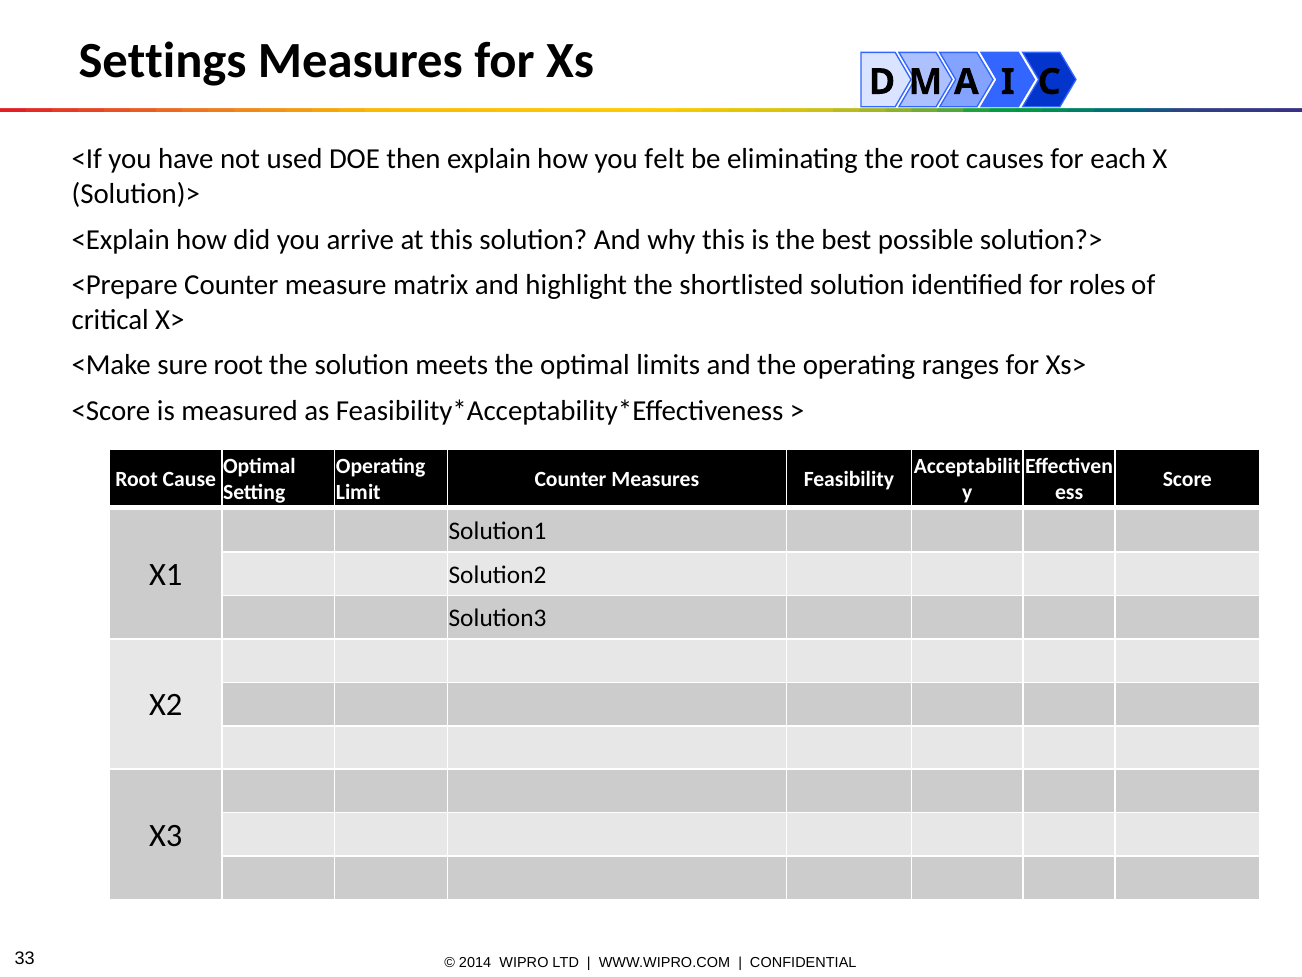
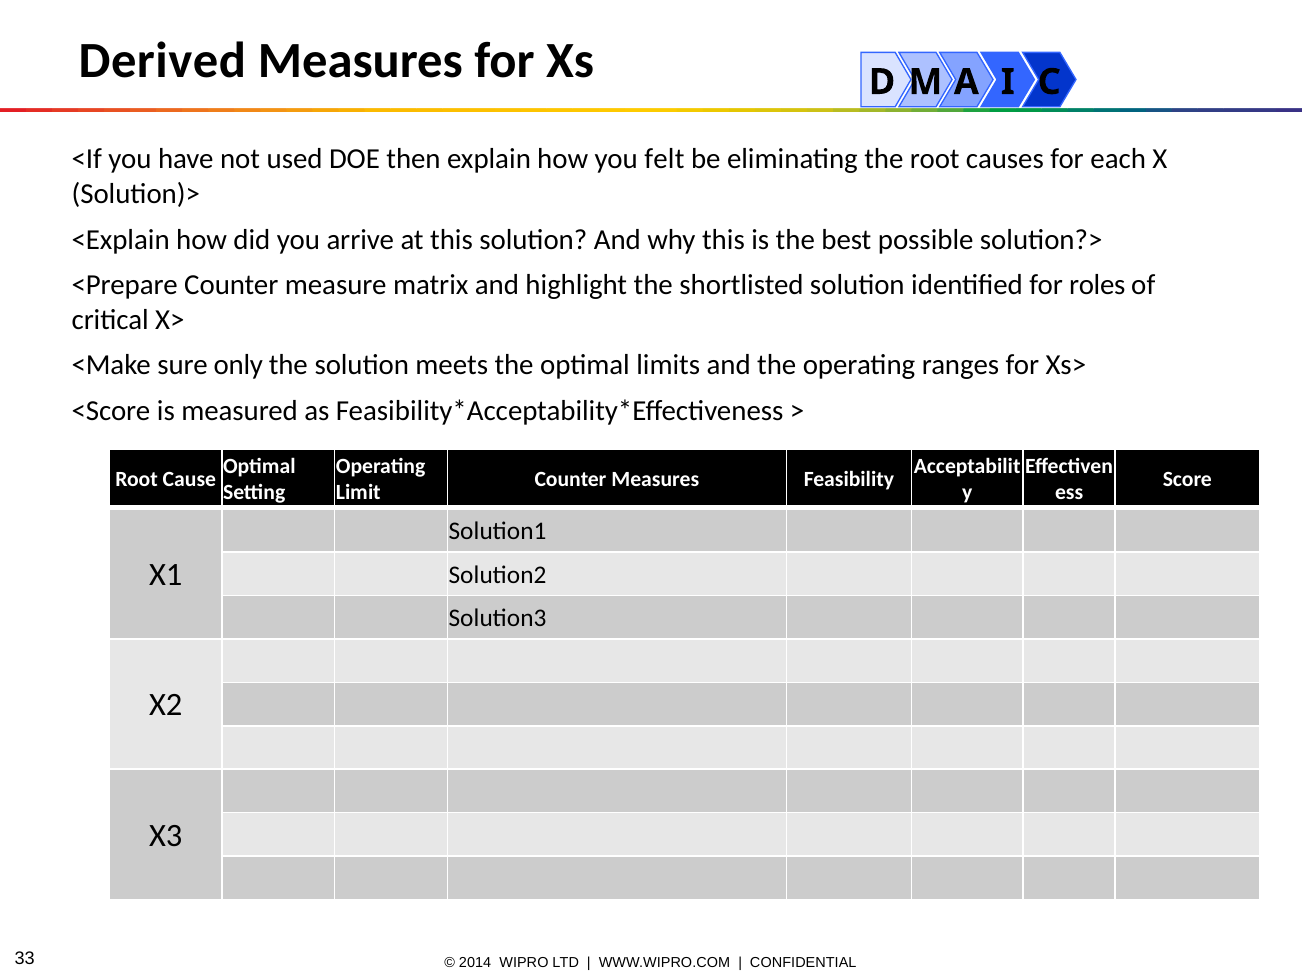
Settings: Settings -> Derived
sure root: root -> only
